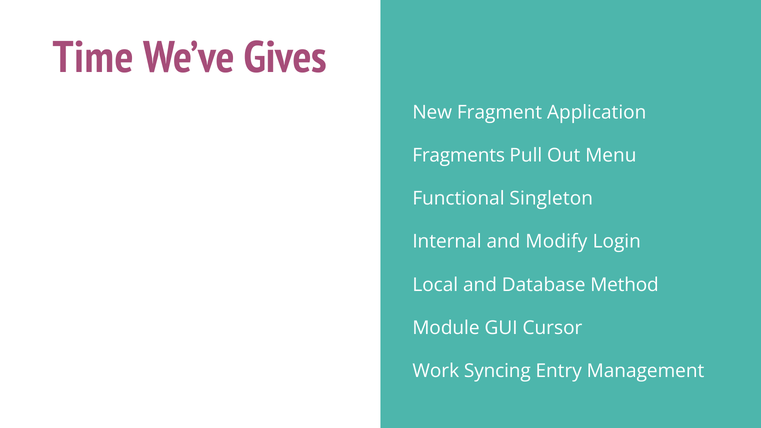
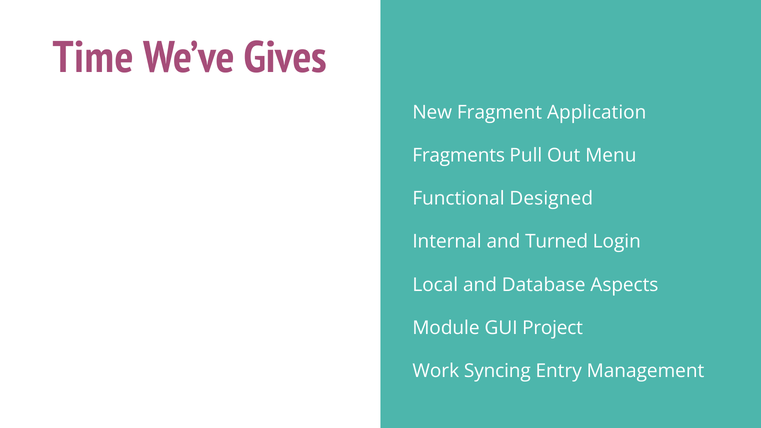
Singleton: Singleton -> Designed
Modify: Modify -> Turned
Method: Method -> Aspects
Cursor: Cursor -> Project
